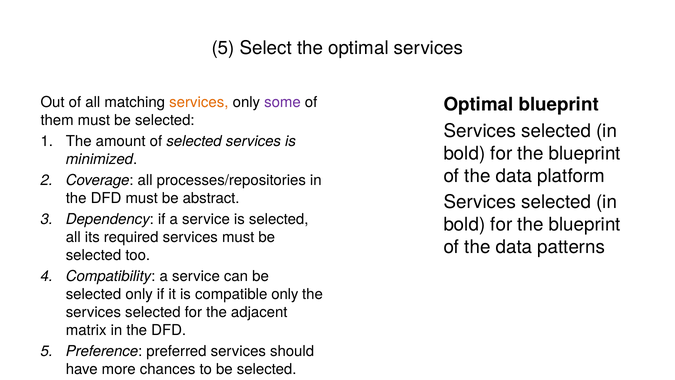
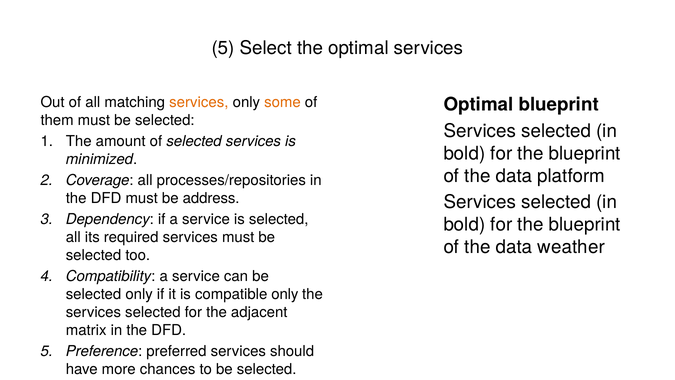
some colour: purple -> orange
abstract: abstract -> address
patterns: patterns -> weather
